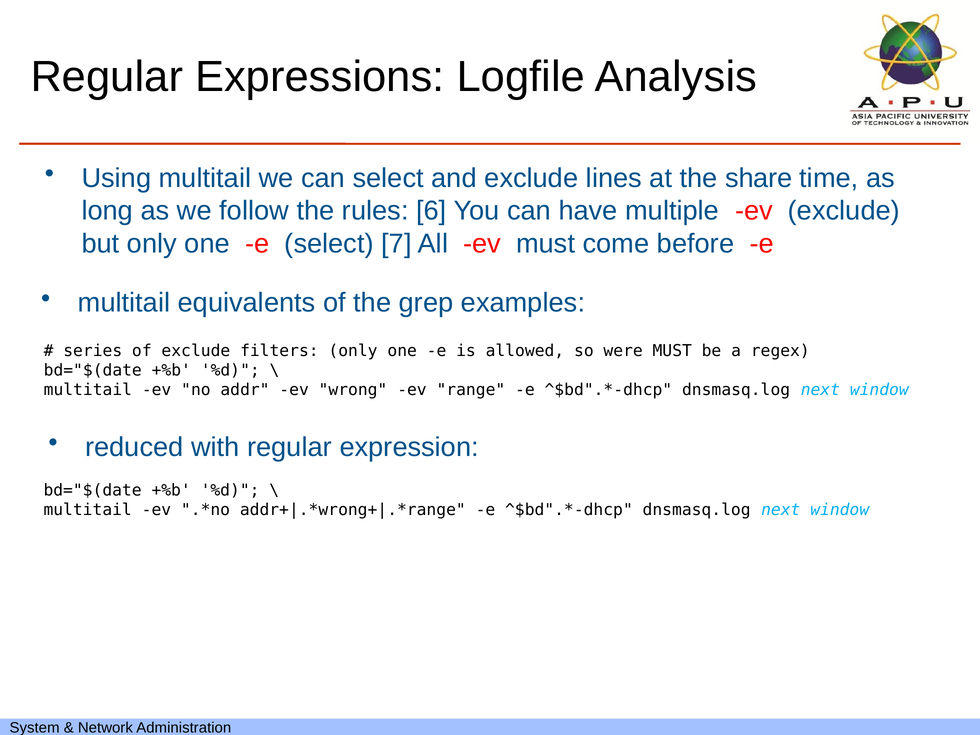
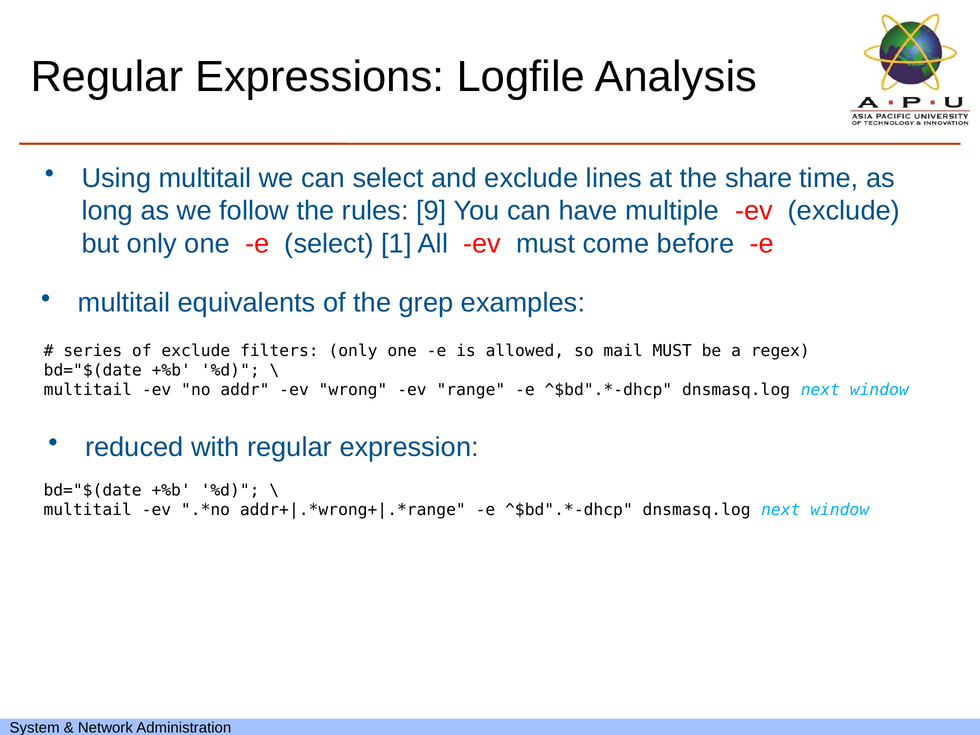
6: 6 -> 9
7: 7 -> 1
were: were -> mail
